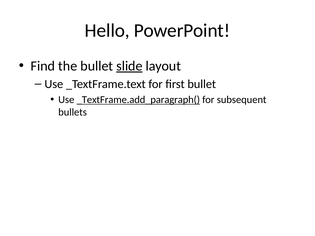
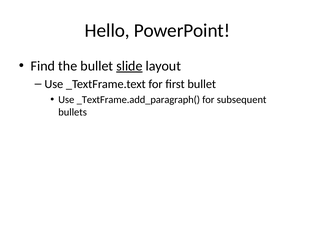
_TextFrame.add_paragraph( underline: present -> none
